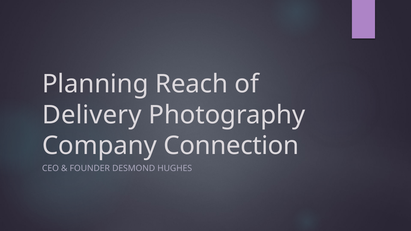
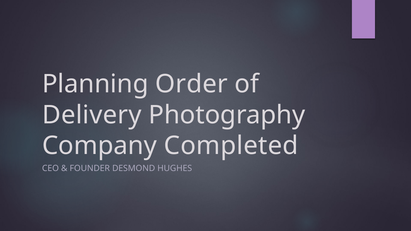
Reach: Reach -> Order
Connection: Connection -> Completed
